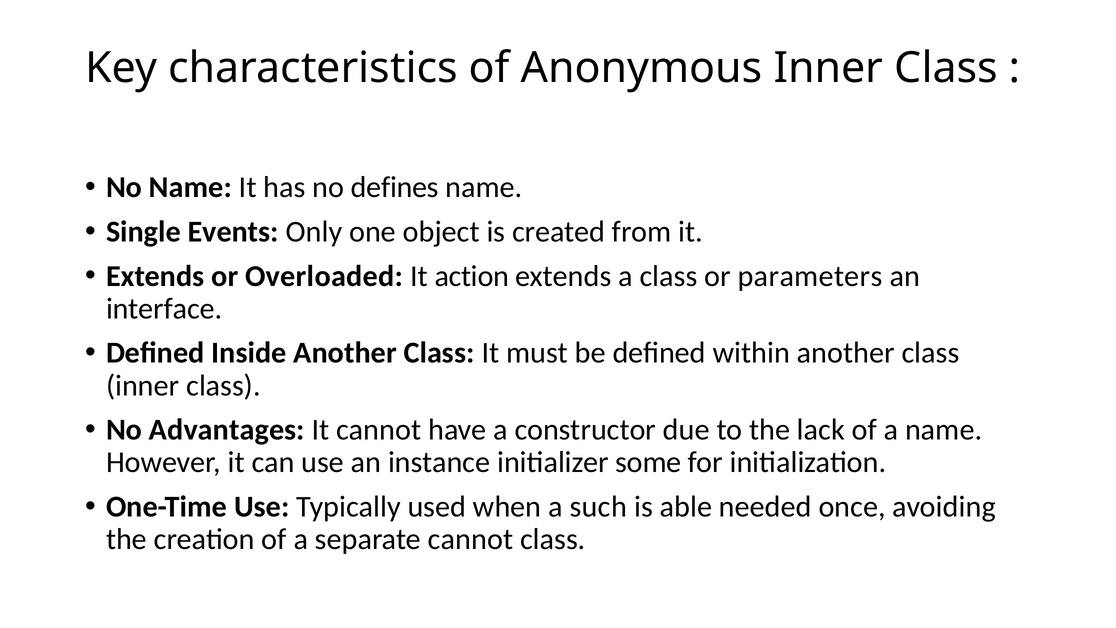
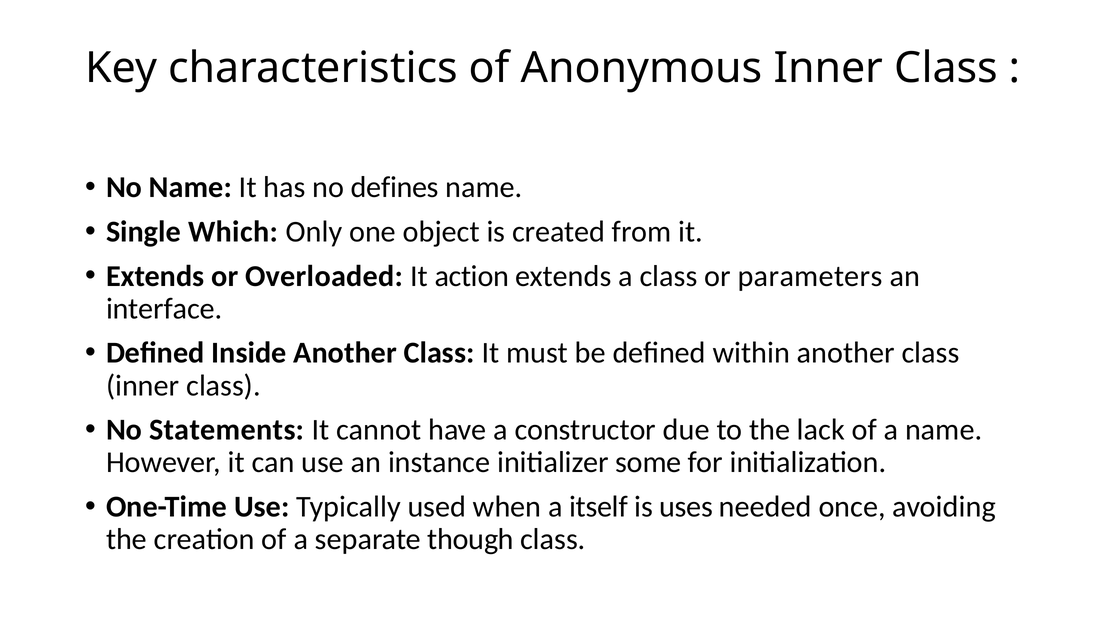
Events: Events -> Which
Advantages: Advantages -> Statements
such: such -> itself
able: able -> uses
separate cannot: cannot -> though
